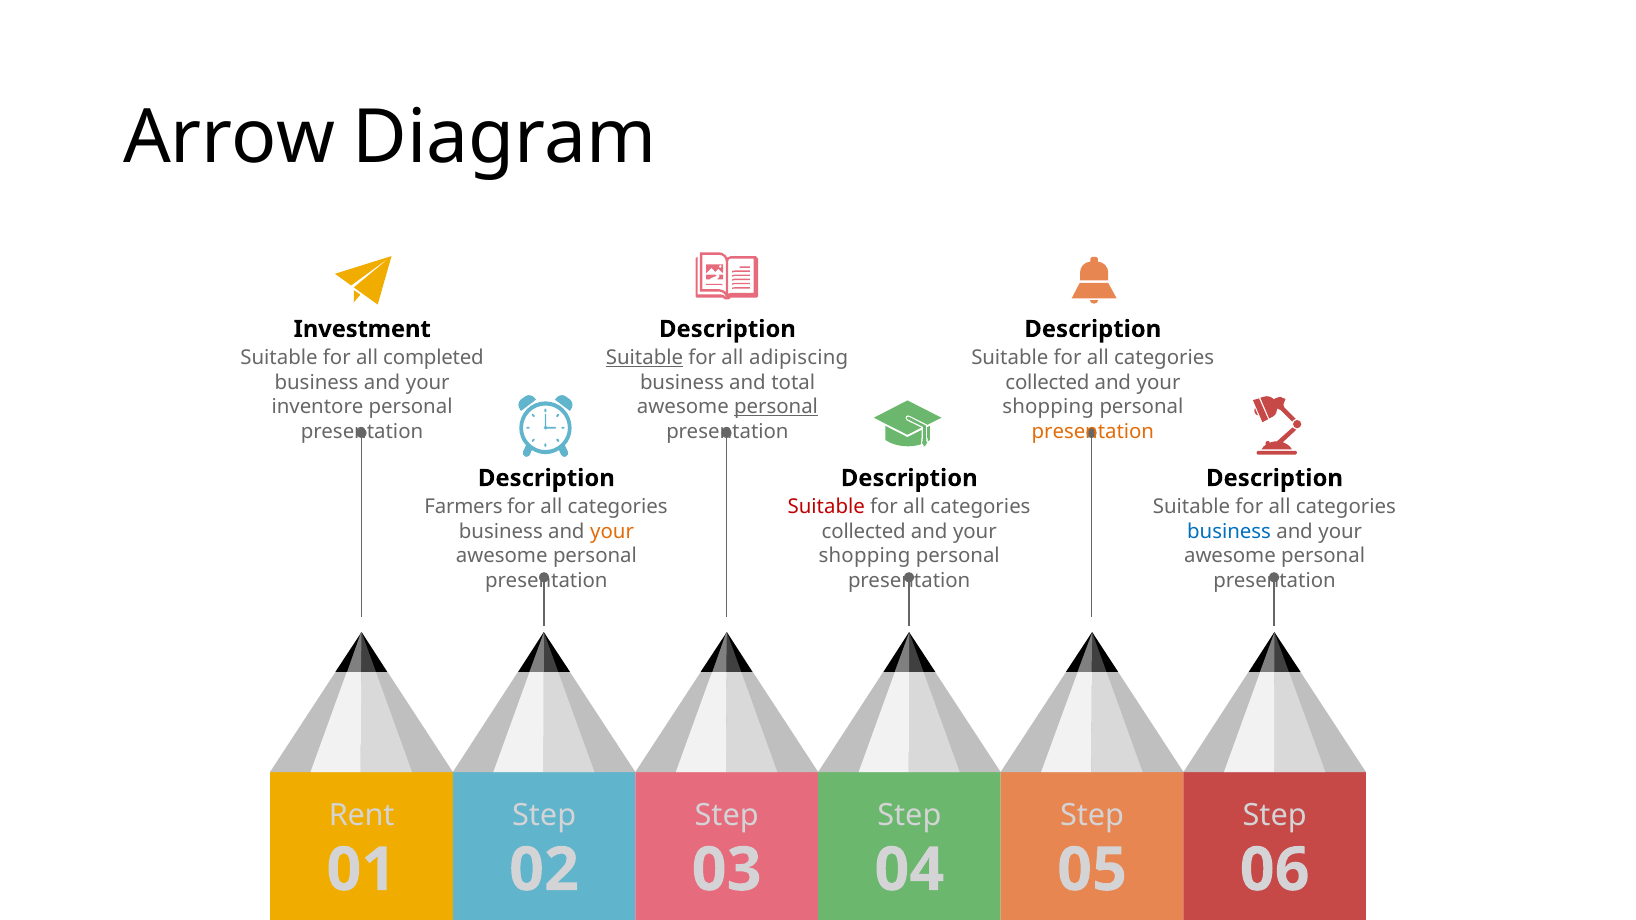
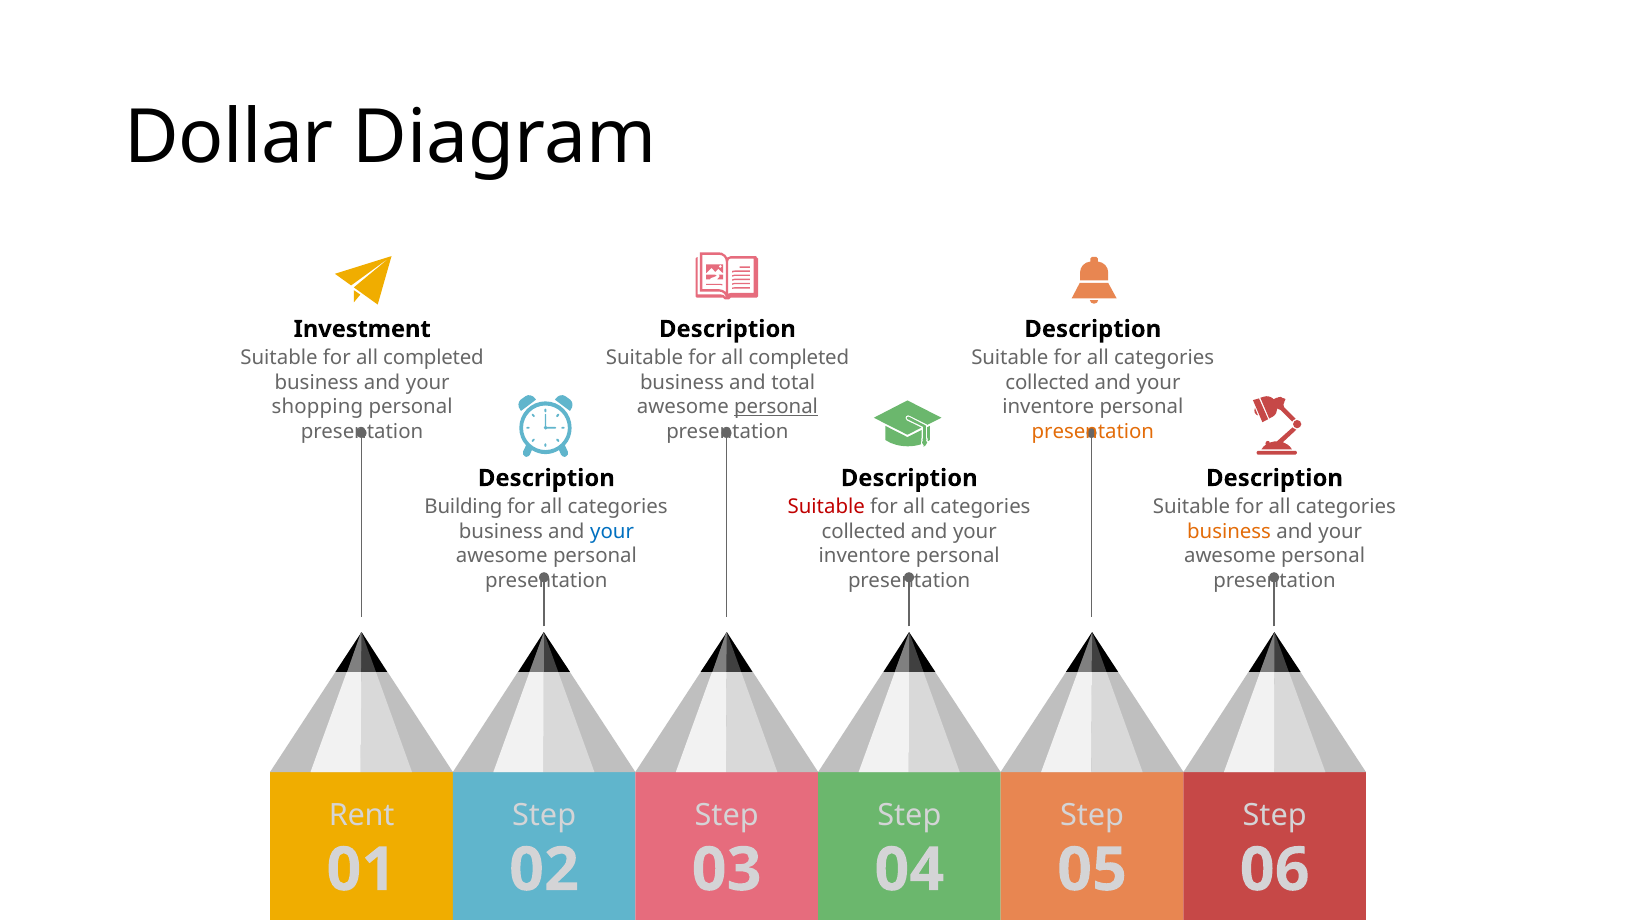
Arrow: Arrow -> Dollar
Suitable at (644, 358) underline: present -> none
adipiscing at (799, 358): adipiscing -> completed
inventore: inventore -> shopping
shopping at (1048, 407): shopping -> inventore
Farmers: Farmers -> Building
your at (612, 532) colour: orange -> blue
business at (1229, 532) colour: blue -> orange
shopping at (865, 556): shopping -> inventore
